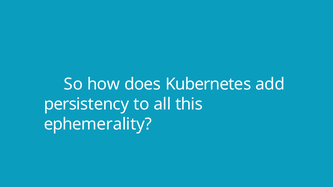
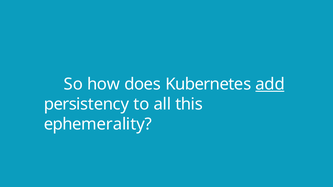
add underline: none -> present
